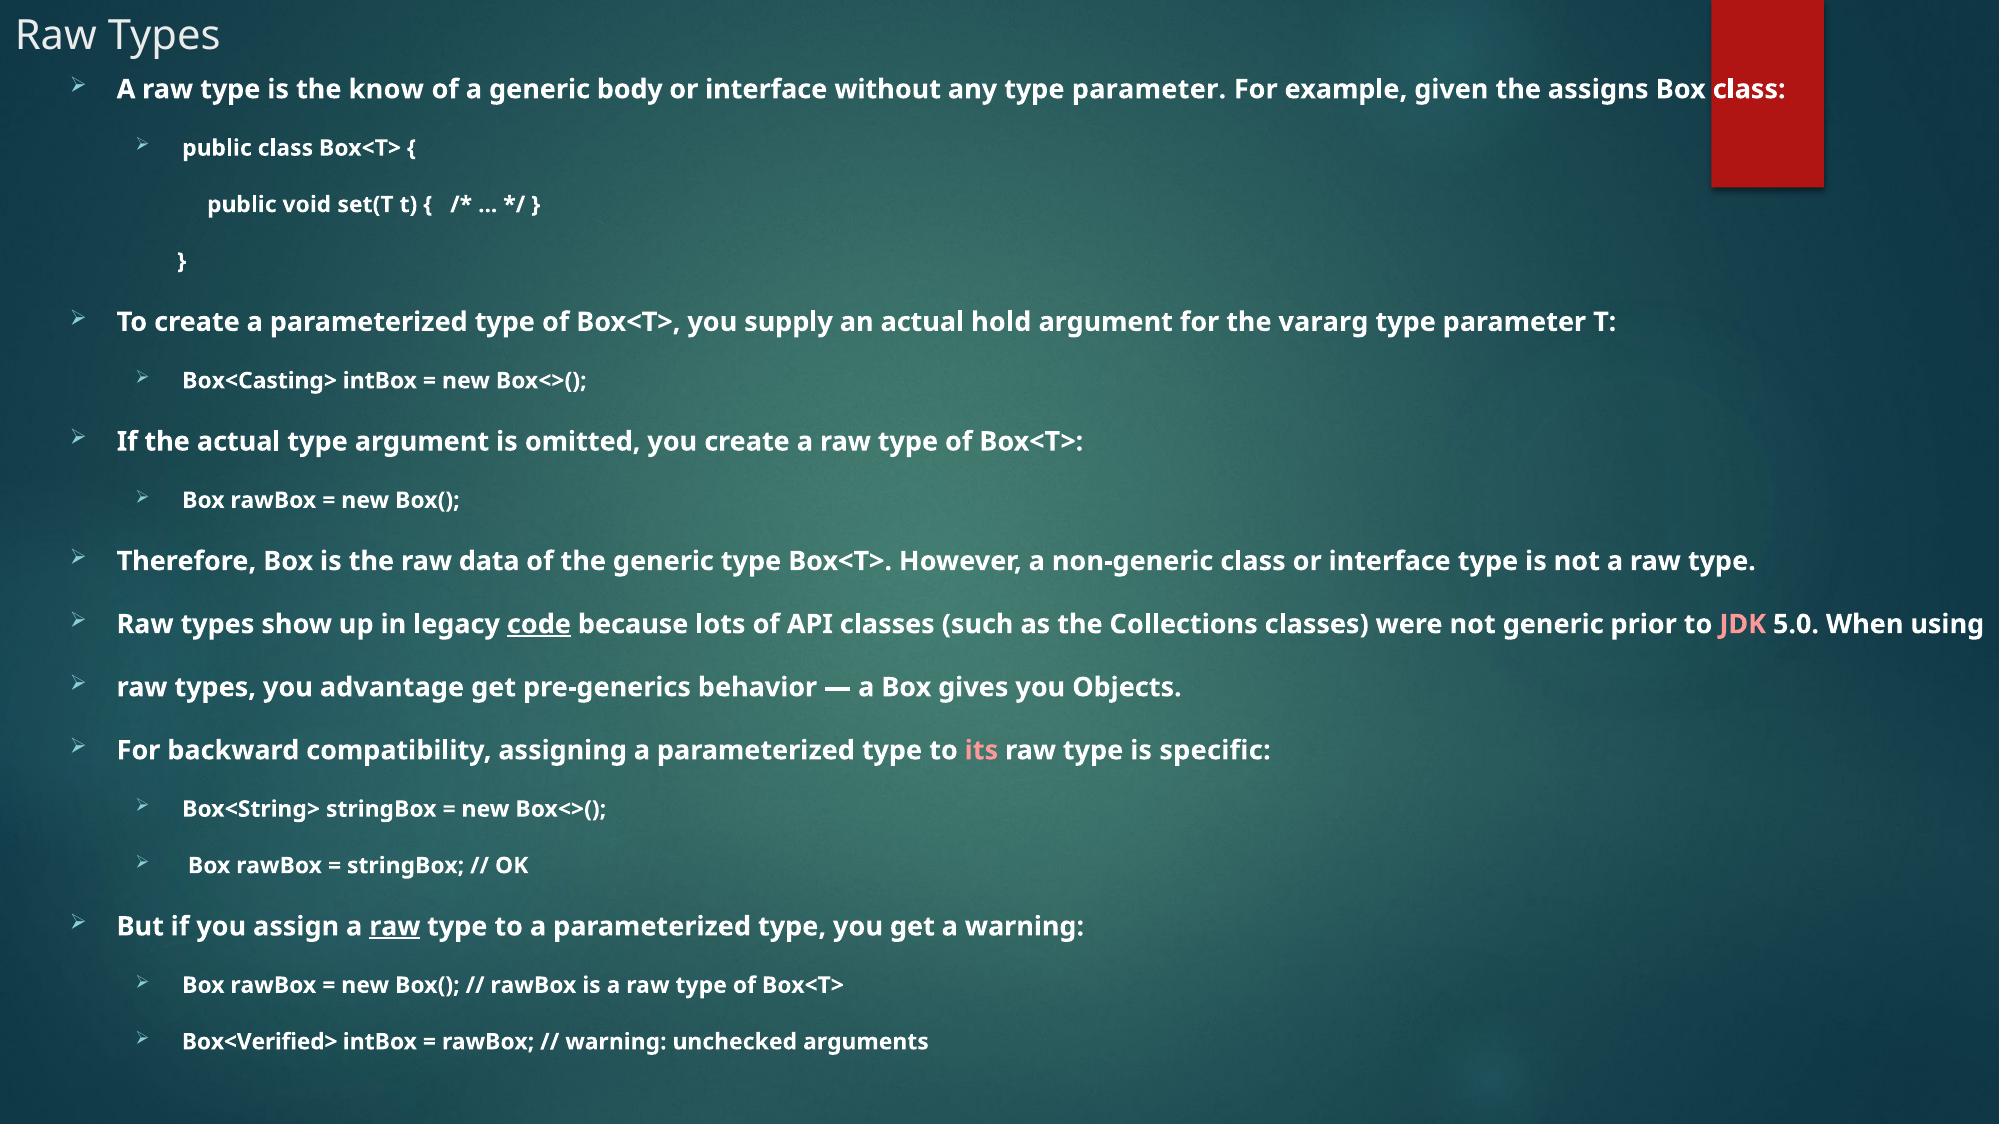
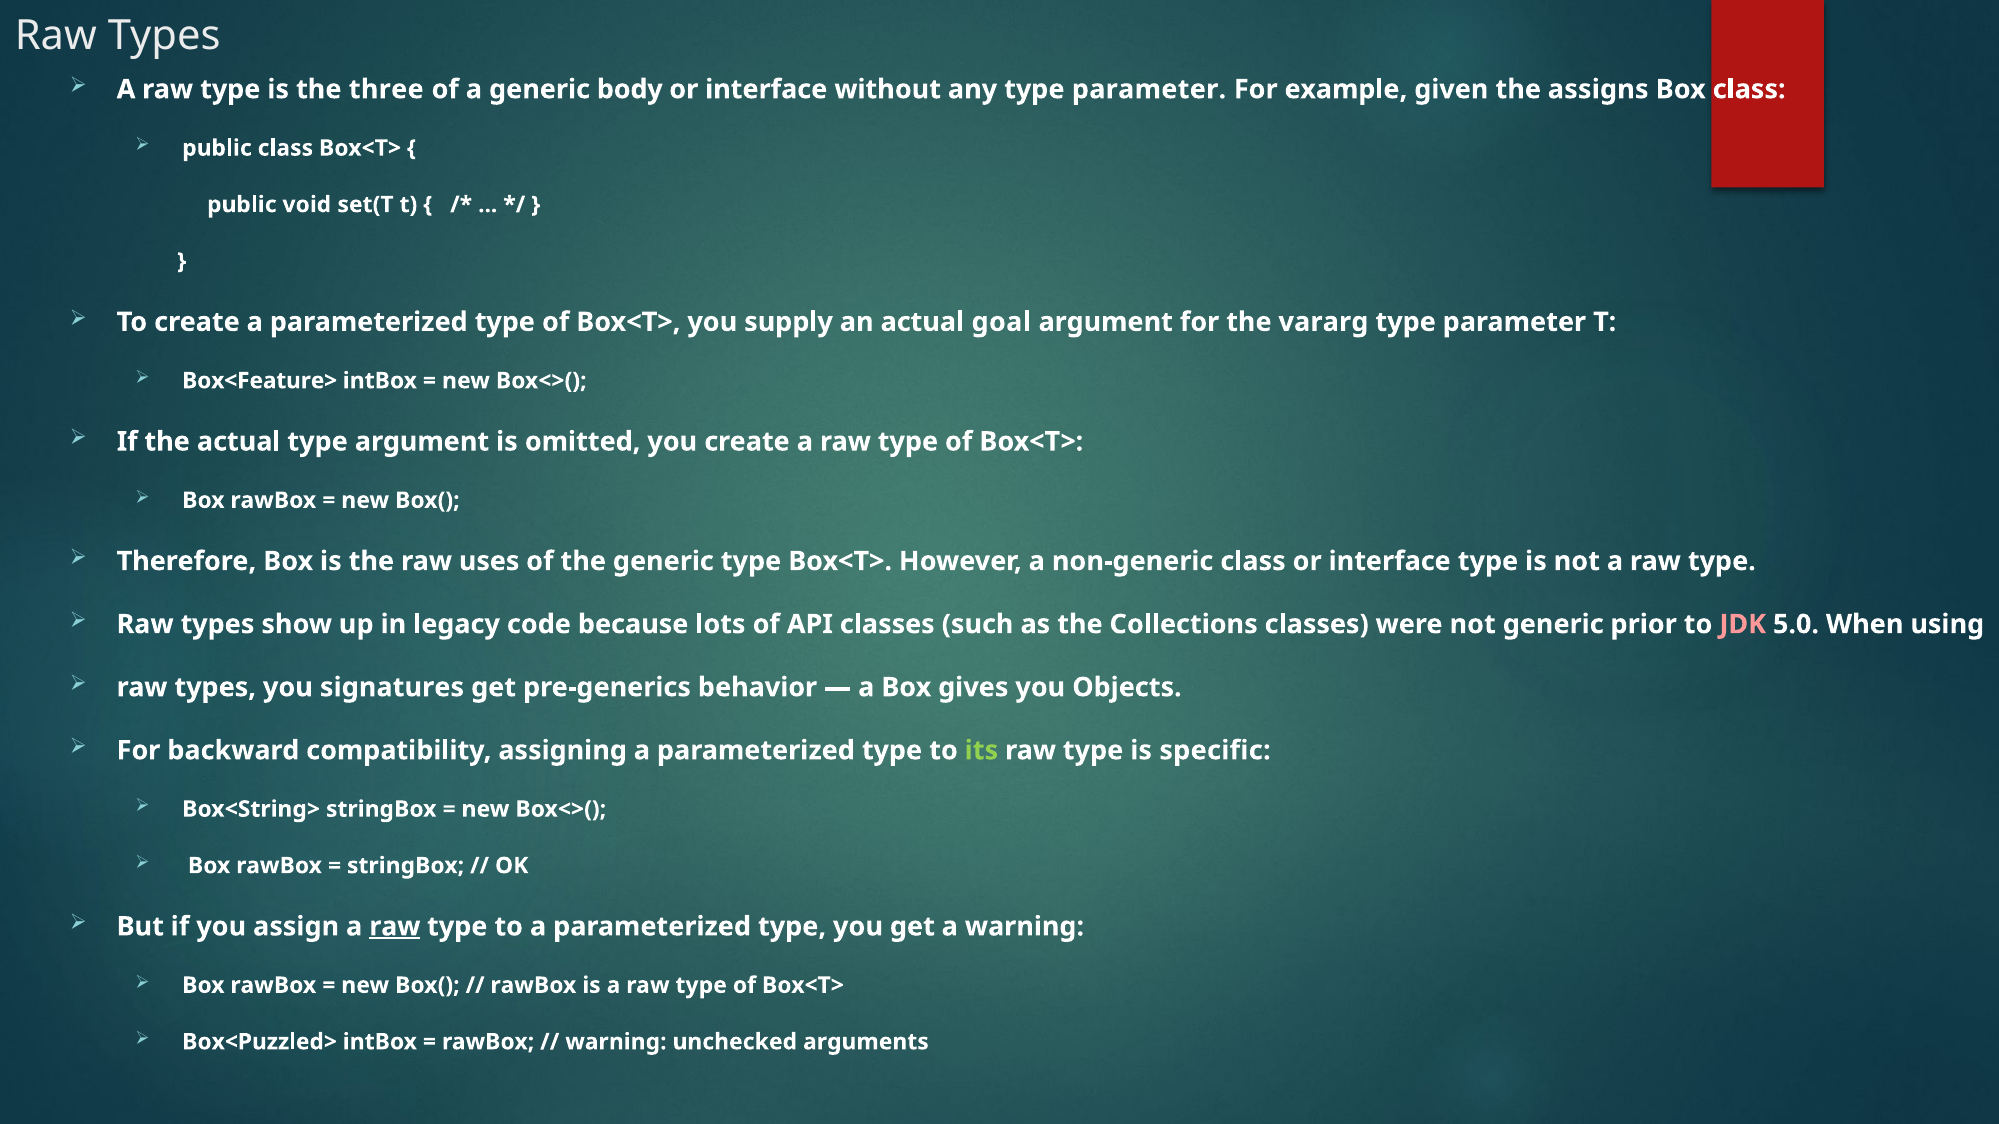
know: know -> three
hold: hold -> goal
Box<Casting>: Box<Casting> -> Box<Feature>
data: data -> uses
code underline: present -> none
advantage: advantage -> signatures
its colour: pink -> light green
Box<Verified>: Box<Verified> -> Box<Puzzled>
